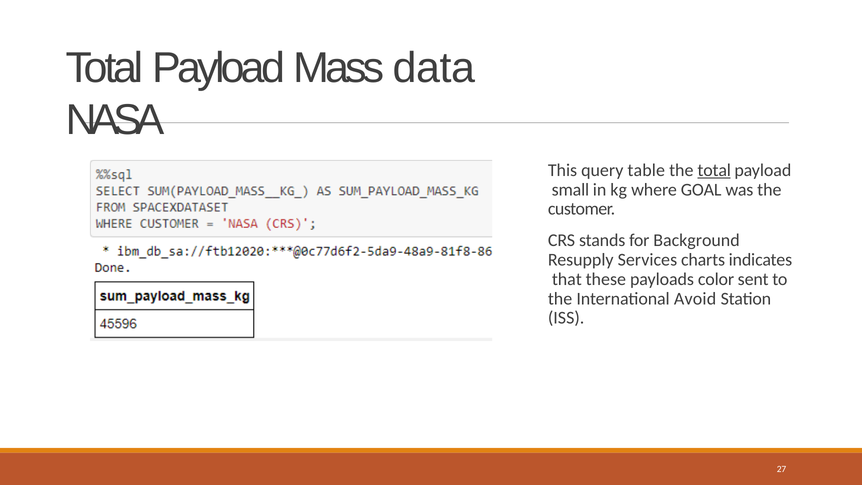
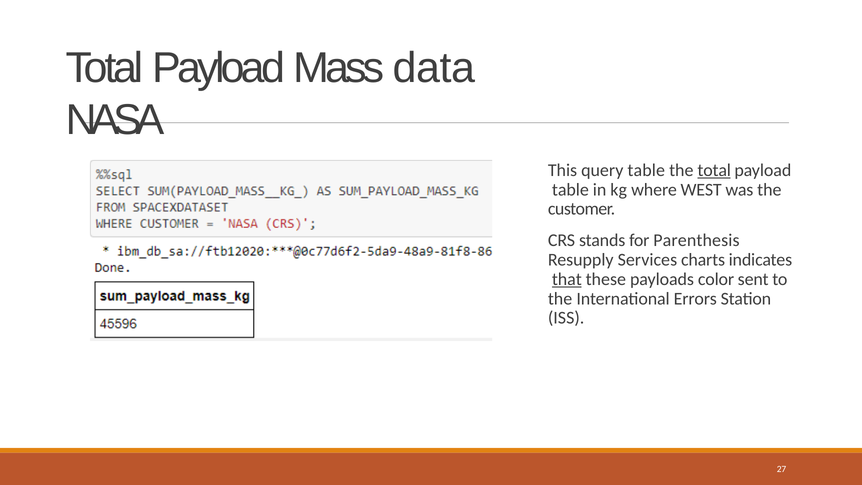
small at (570, 190): small -> table
GOAL: GOAL -> WEST
Background: Background -> Parenthesis
that underline: none -> present
Avoid: Avoid -> Errors
